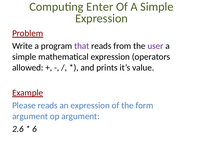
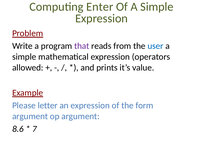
user colour: purple -> blue
Please reads: reads -> letter
2.6: 2.6 -> 8.6
6: 6 -> 7
